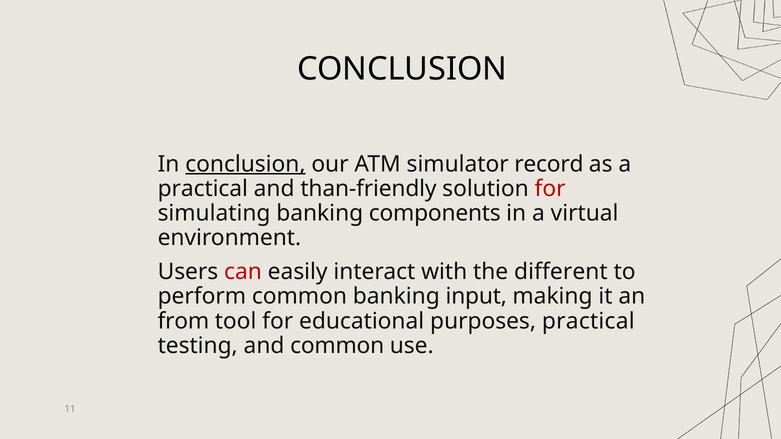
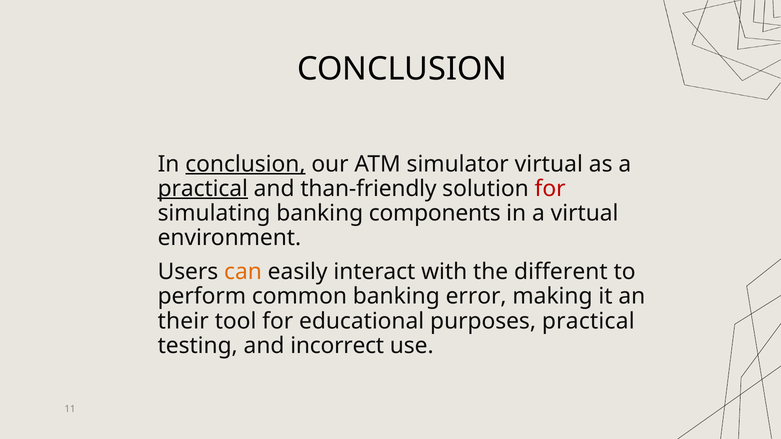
simulator record: record -> virtual
practical at (203, 189) underline: none -> present
can colour: red -> orange
input: input -> error
from: from -> their
and common: common -> incorrect
